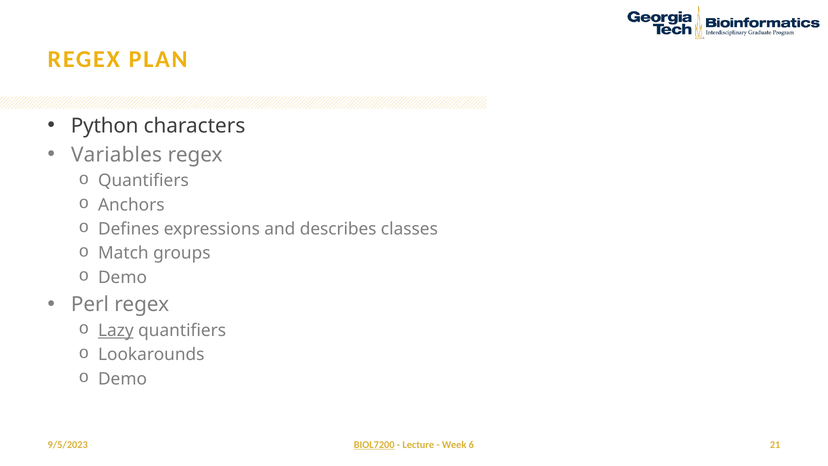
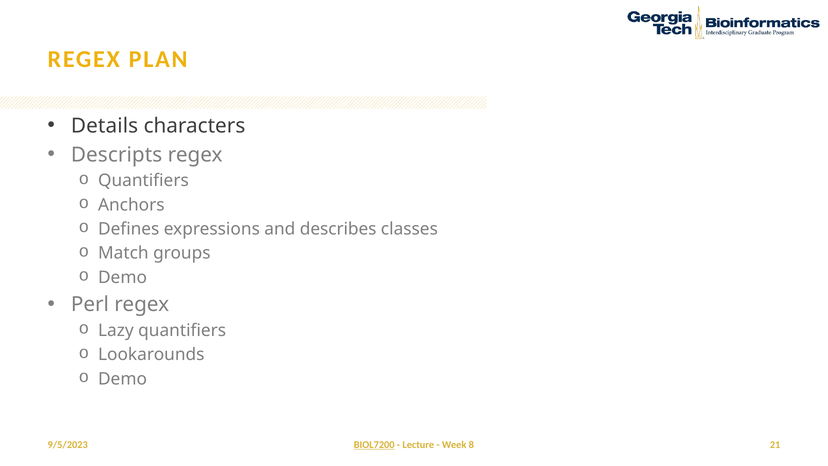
Python: Python -> Details
Variables: Variables -> Descripts
Lazy underline: present -> none
6: 6 -> 8
